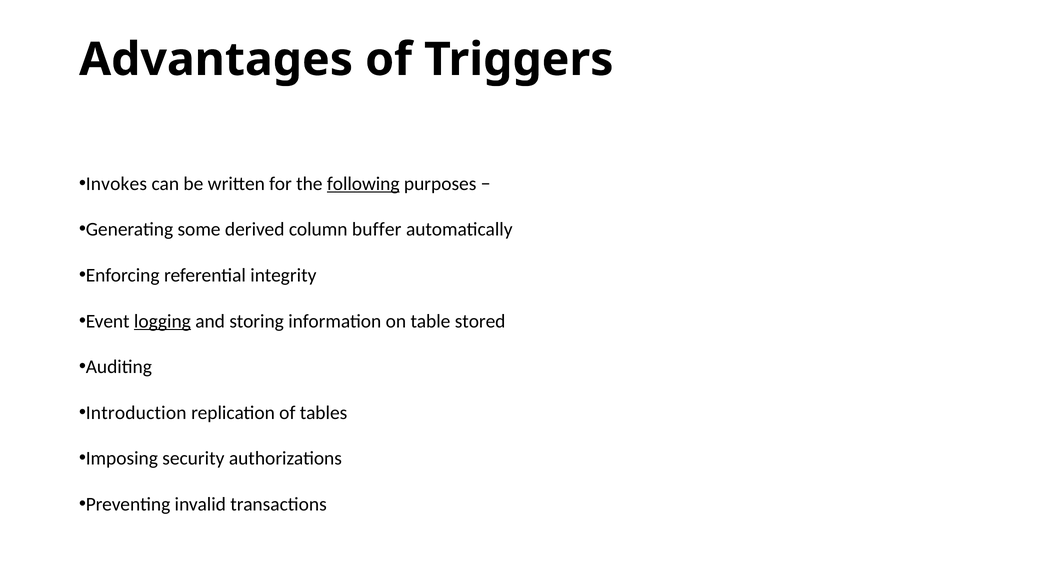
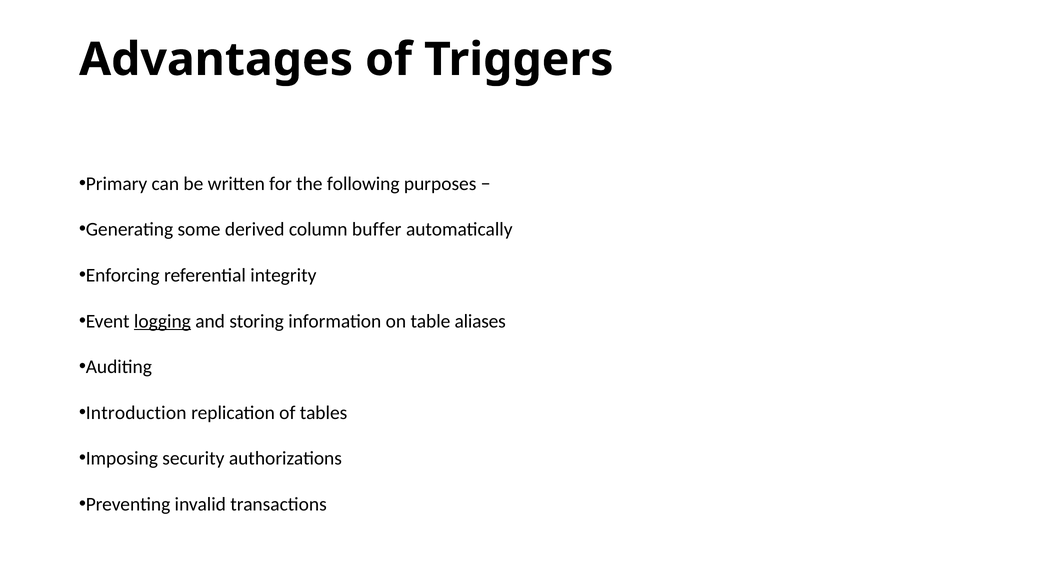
Invokes: Invokes -> Primary
following underline: present -> none
stored: stored -> aliases
